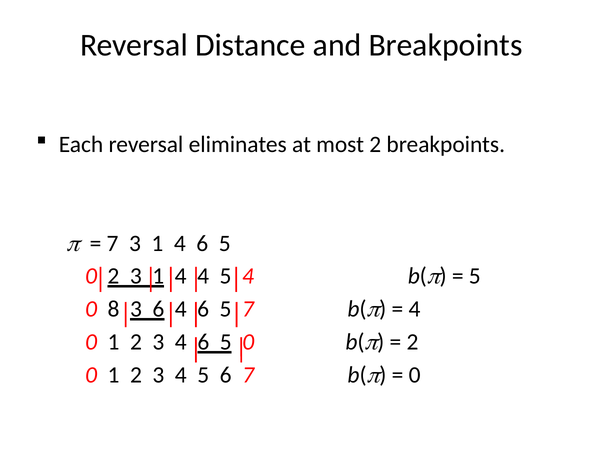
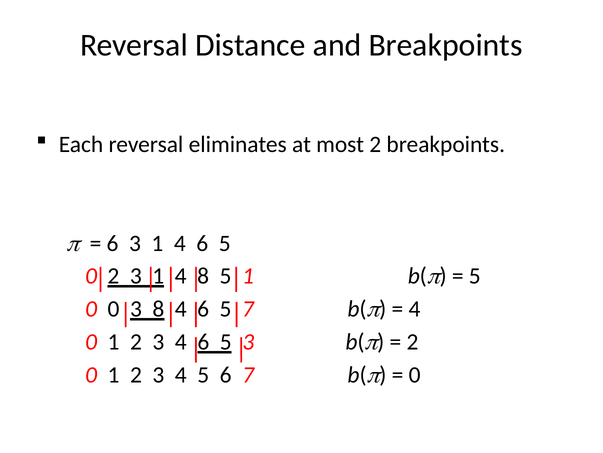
7 at (113, 243): 7 -> 6
4 4: 4 -> 8
5 4: 4 -> 1
0 8: 8 -> 0
3 6: 6 -> 8
0 at (248, 342): 0 -> 3
